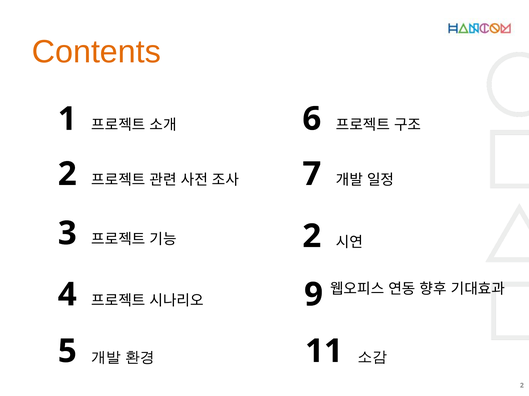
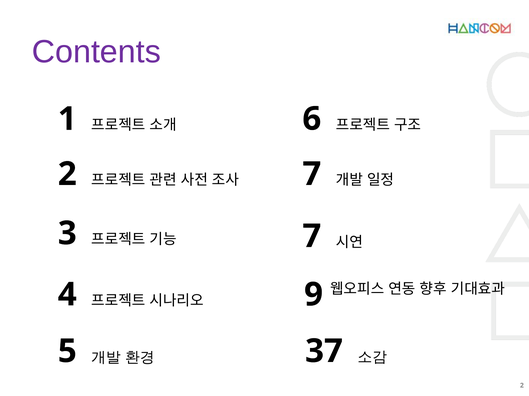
Contents colour: orange -> purple
2 at (312, 237): 2 -> 7
11: 11 -> 37
